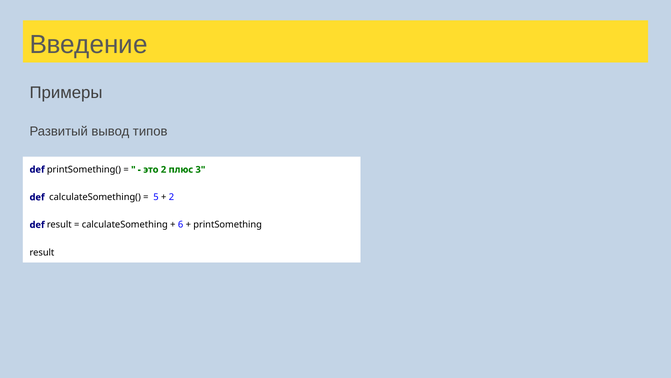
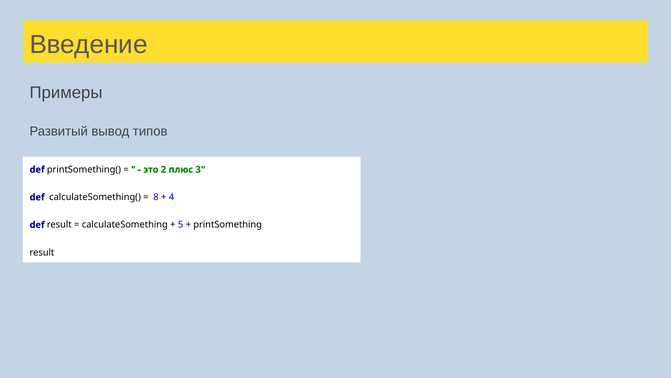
5: 5 -> 8
2 at (171, 197): 2 -> 4
6: 6 -> 5
